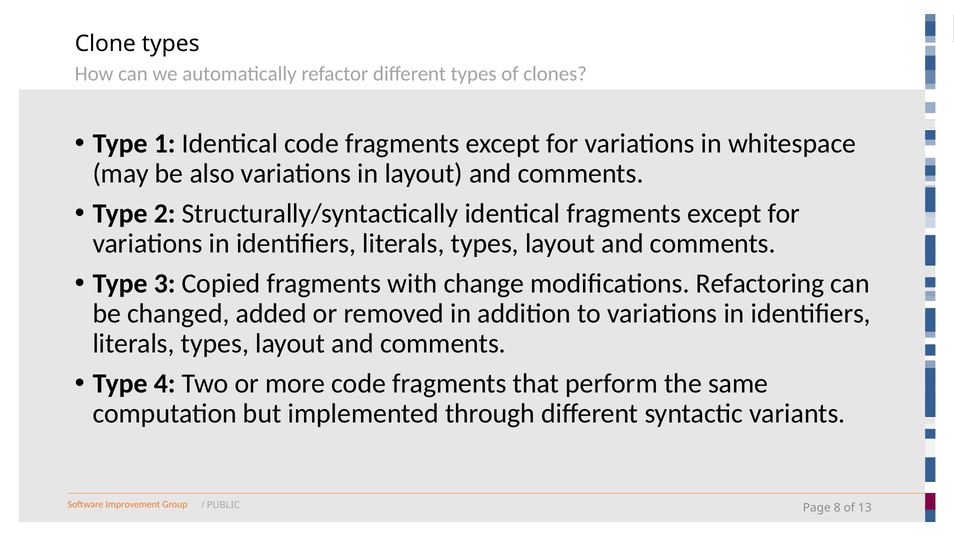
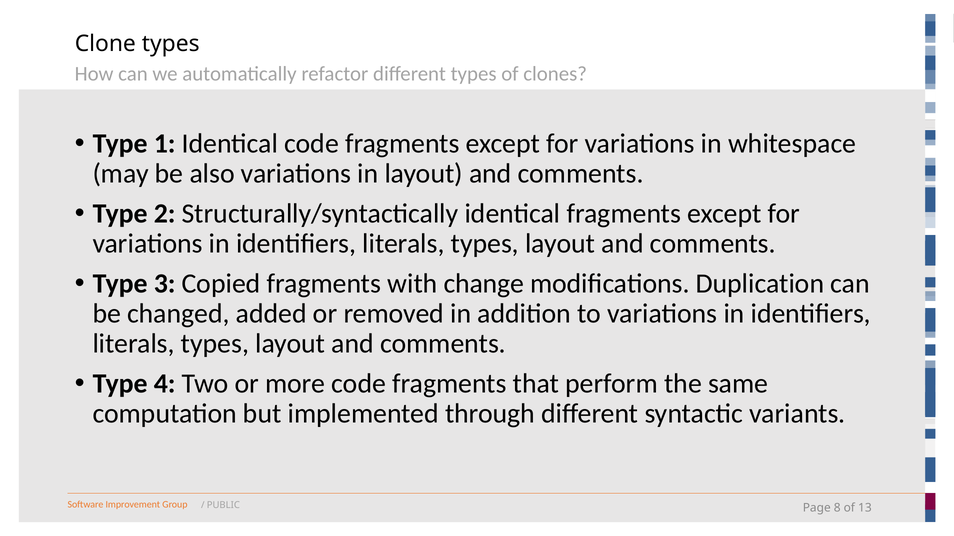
Refactoring: Refactoring -> Duplication
